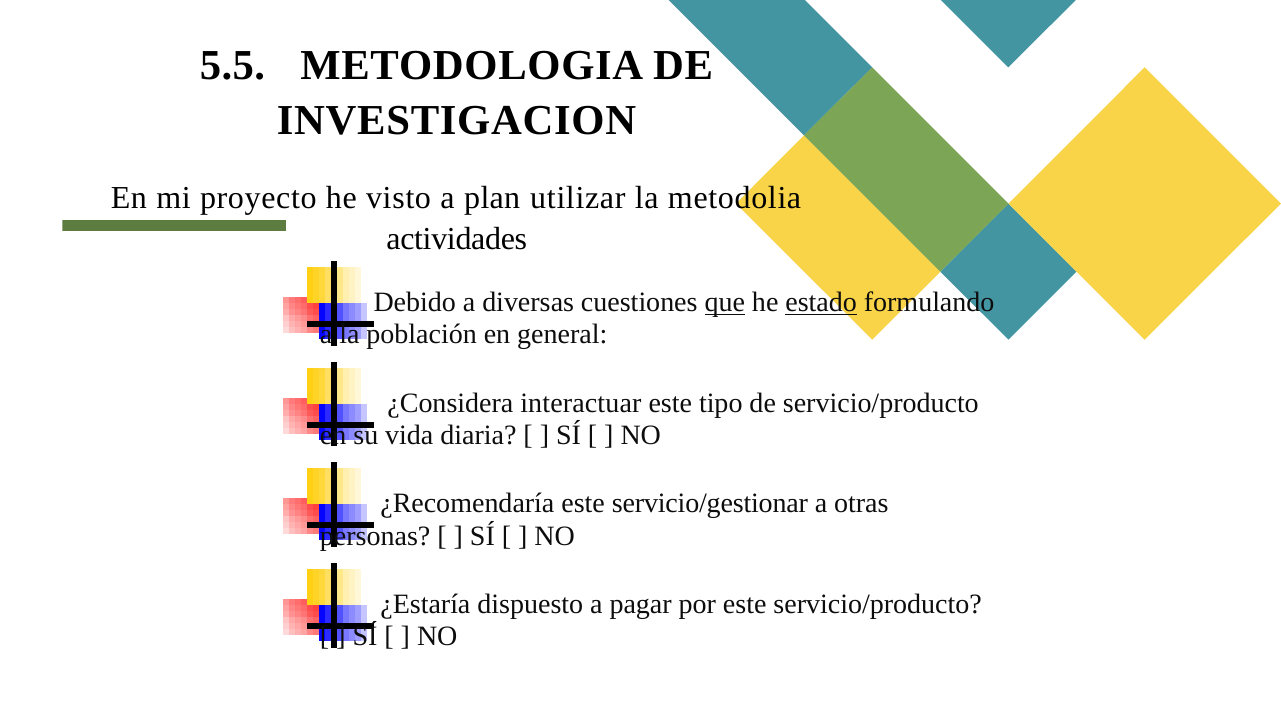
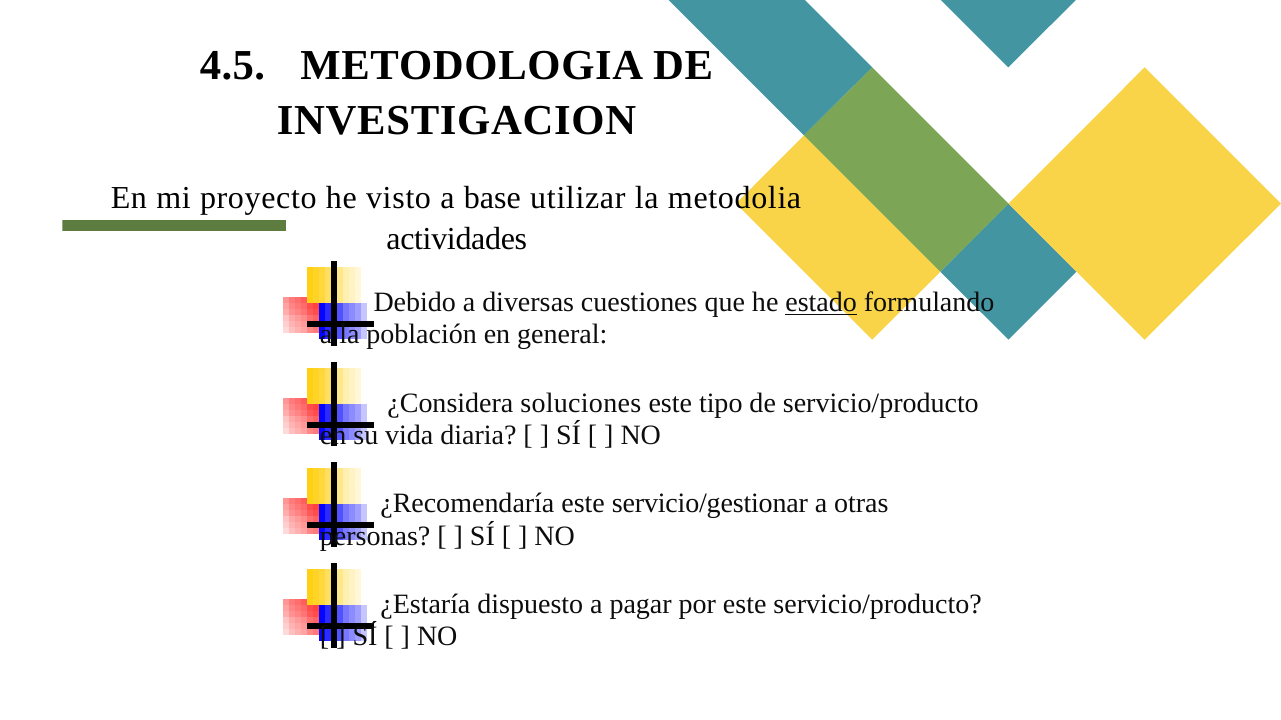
5.5: 5.5 -> 4.5
plan: plan -> base
que underline: present -> none
interactuar: interactuar -> soluciones
